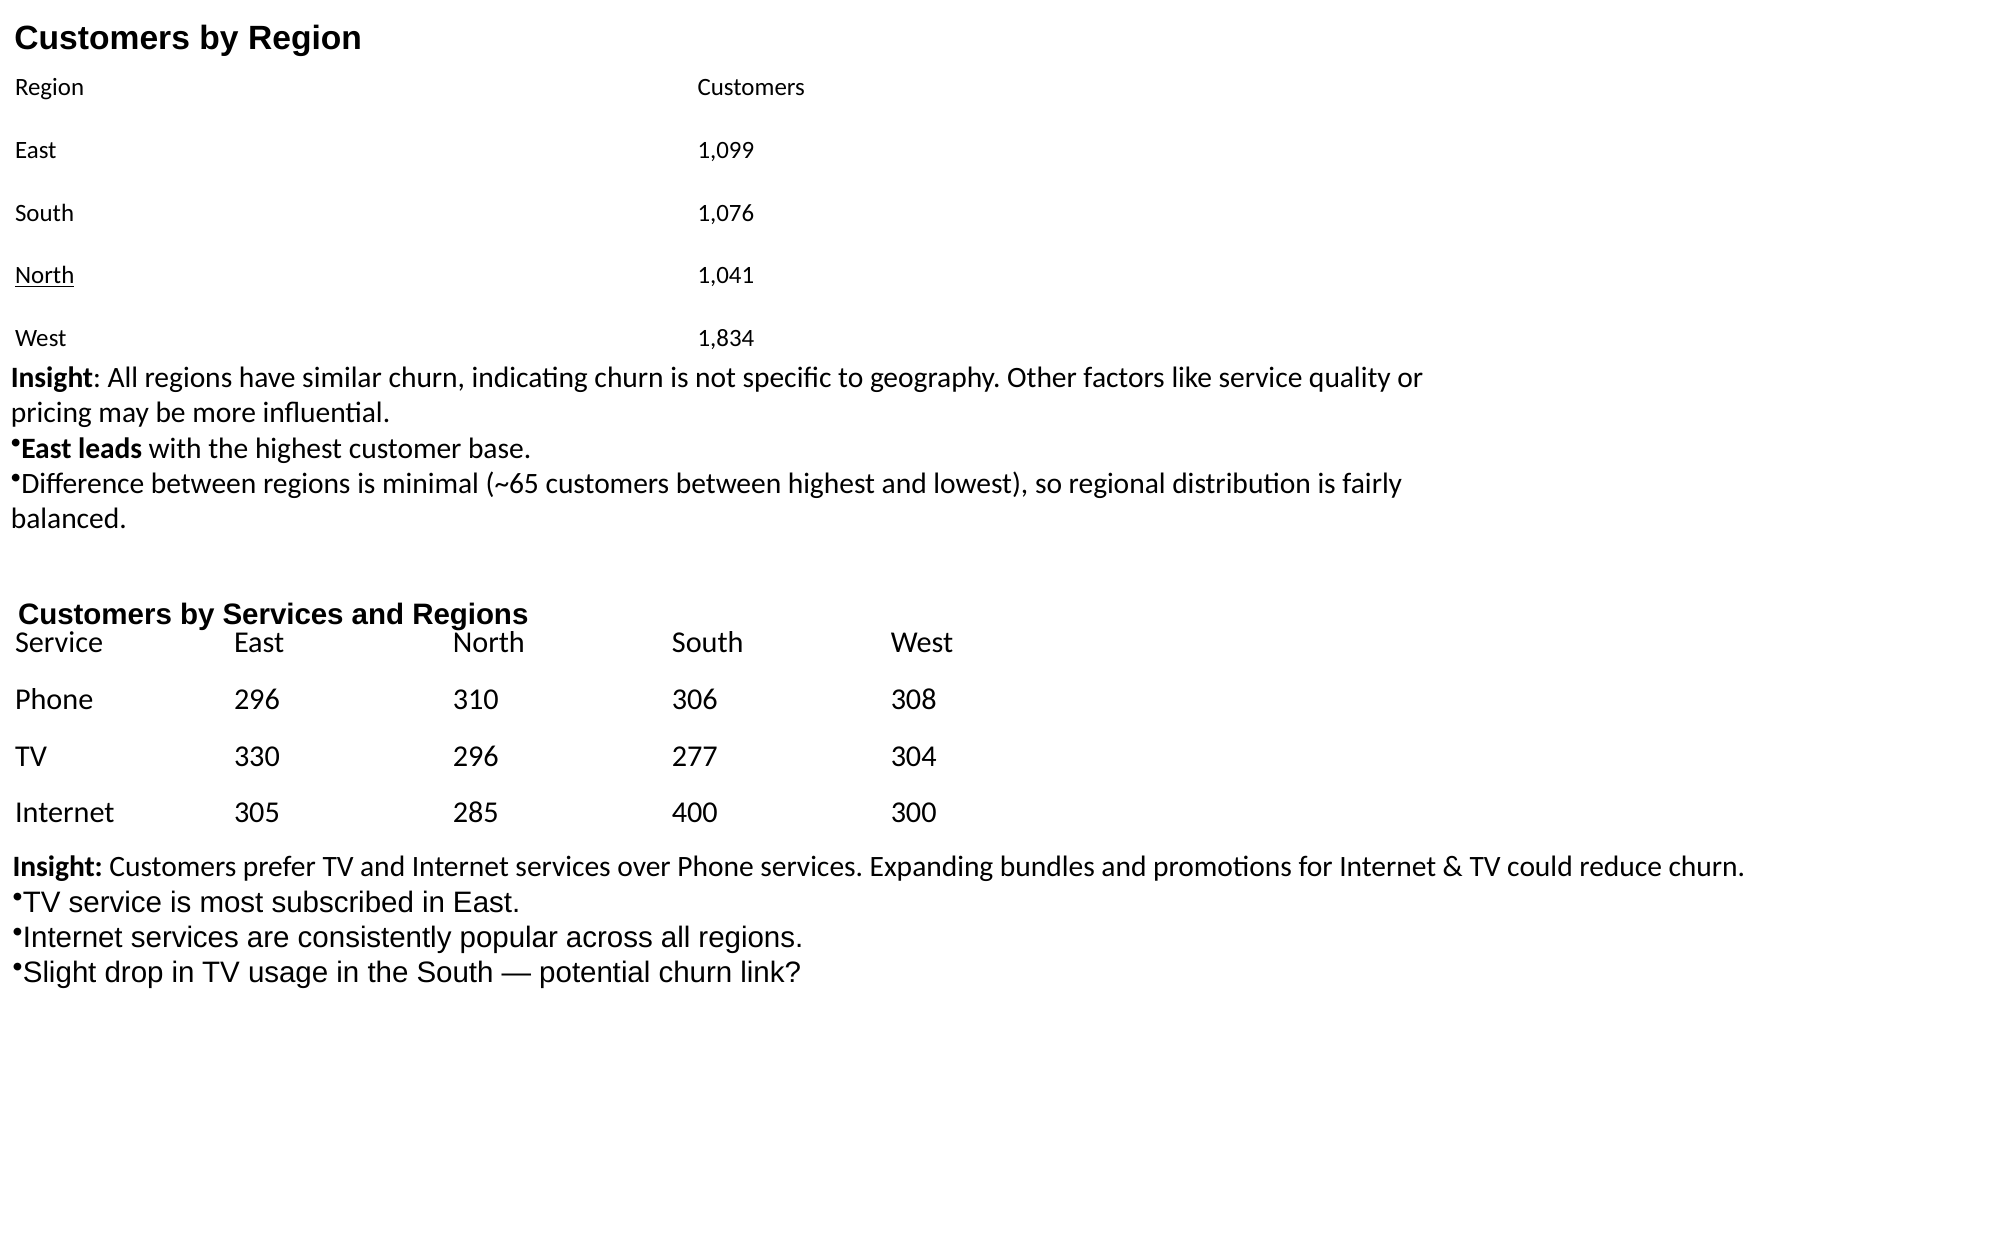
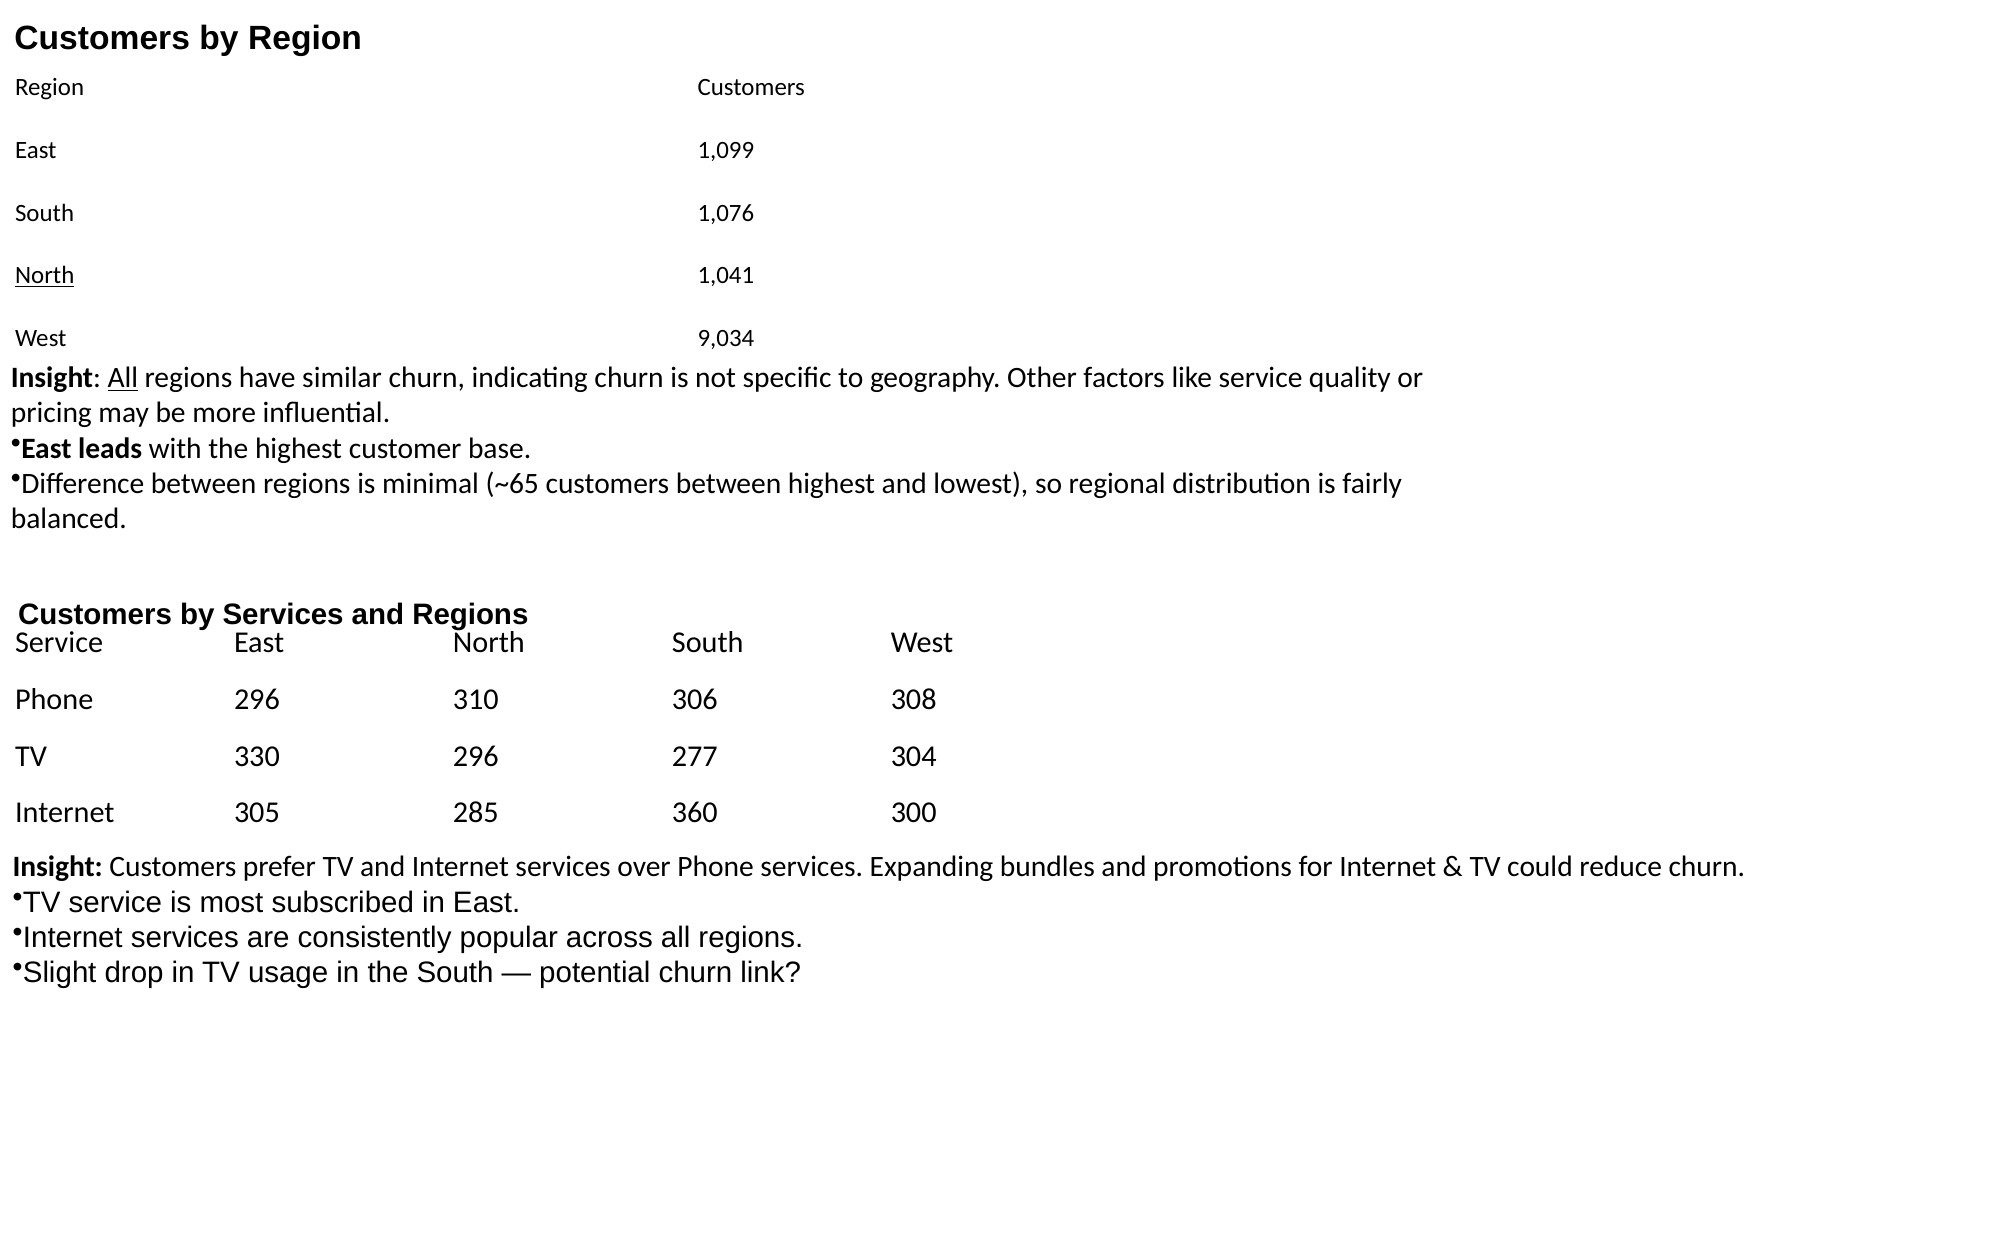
1,834: 1,834 -> 9,034
All at (123, 378) underline: none -> present
400: 400 -> 360
